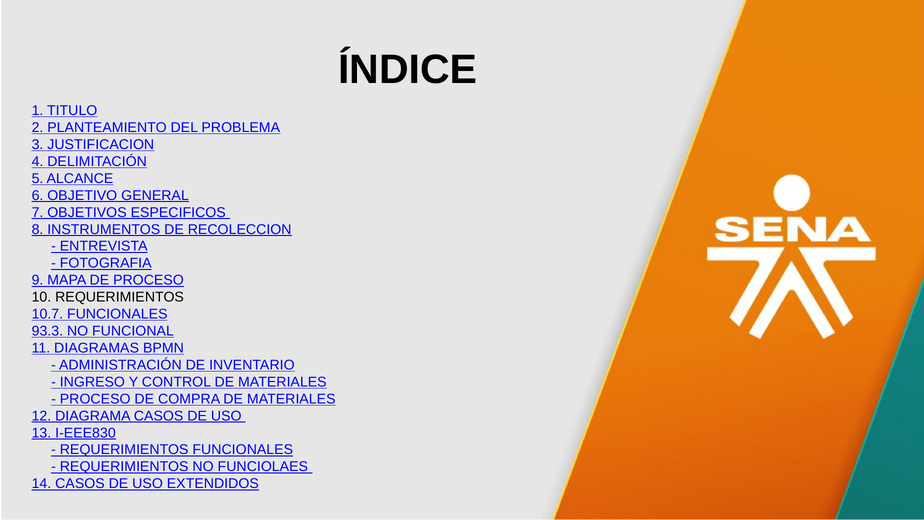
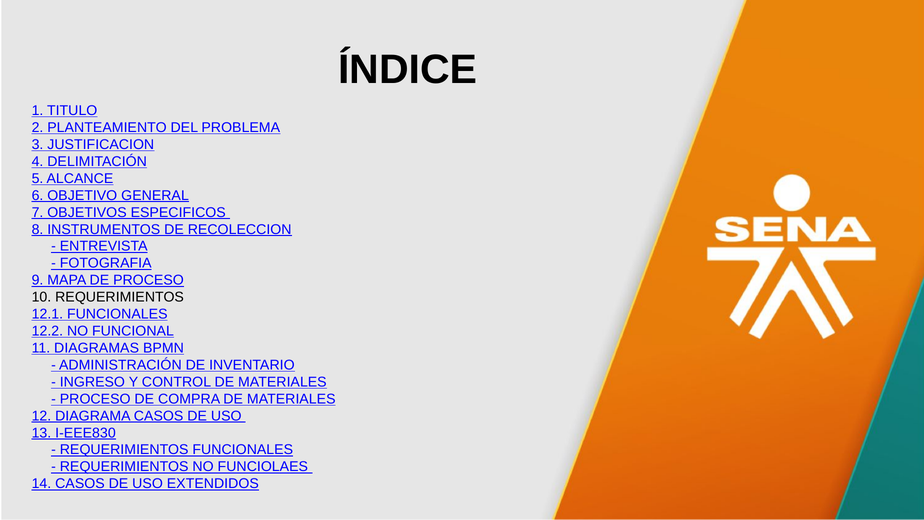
10.7: 10.7 -> 12.1
93.3: 93.3 -> 12.2
